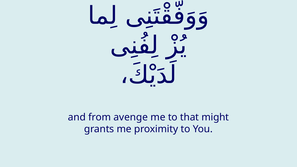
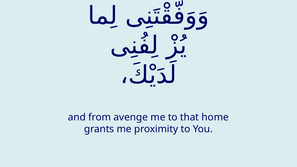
might: might -> home
